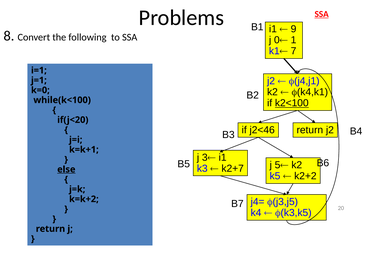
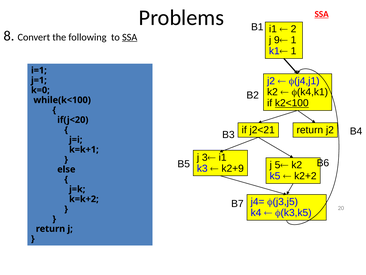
9: 9 -> 2
SSA at (130, 37) underline: none -> present
0: 0 -> 9
7 at (294, 51): 7 -> 1
j2<46: j2<46 -> j2<21
k2+7: k2+7 -> k2+9
else underline: present -> none
